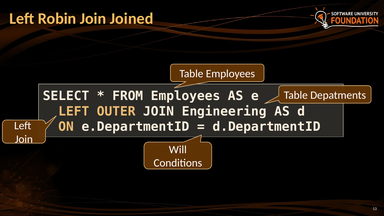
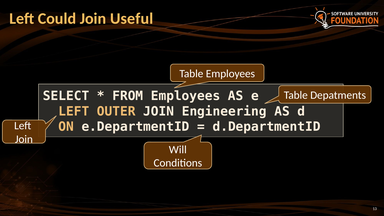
Robin: Robin -> Could
Joined: Joined -> Useful
